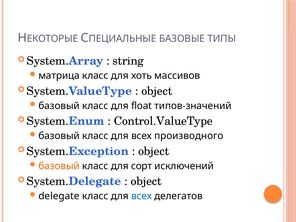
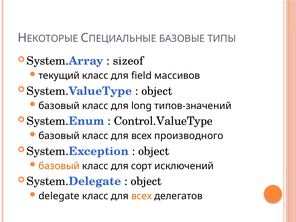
string: string -> sizeof
матрица: матрица -> текущий
хоть: хоть -> field
float: float -> long
всех at (142, 196) colour: blue -> orange
